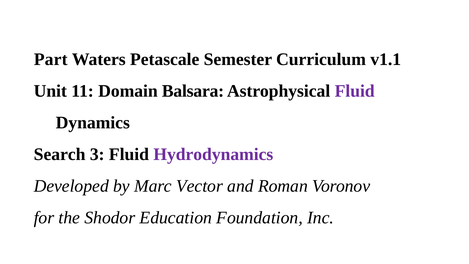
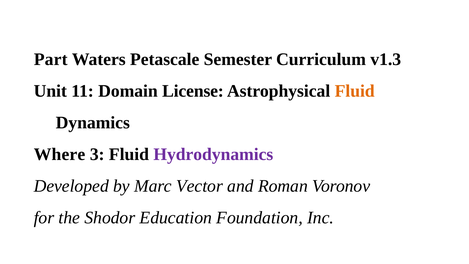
v1.1: v1.1 -> v1.3
Balsara: Balsara -> License
Fluid at (355, 91) colour: purple -> orange
Search: Search -> Where
